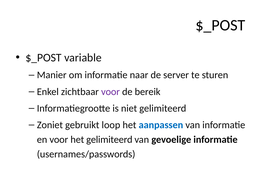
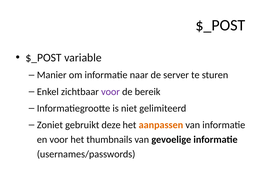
loop: loop -> deze
aanpassen colour: blue -> orange
het gelimiteerd: gelimiteerd -> thumbnails
